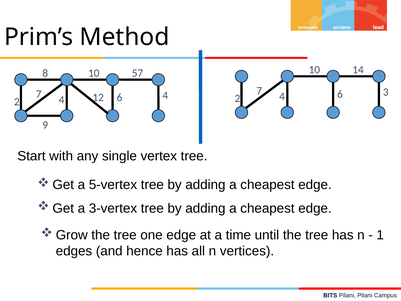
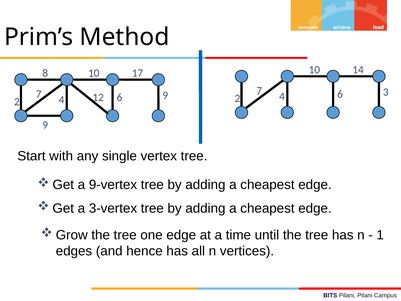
57: 57 -> 17
6 4: 4 -> 9
5-vertex: 5-vertex -> 9-vertex
